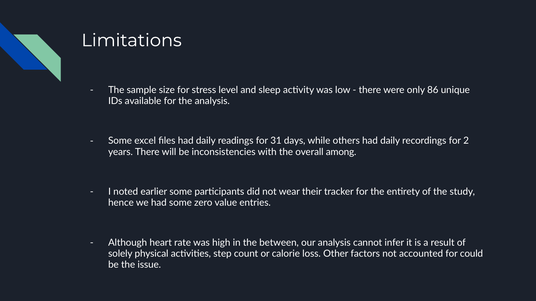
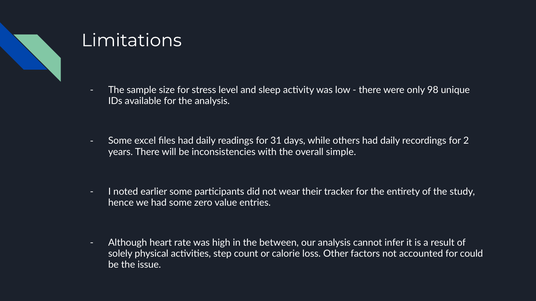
86: 86 -> 98
among: among -> simple
